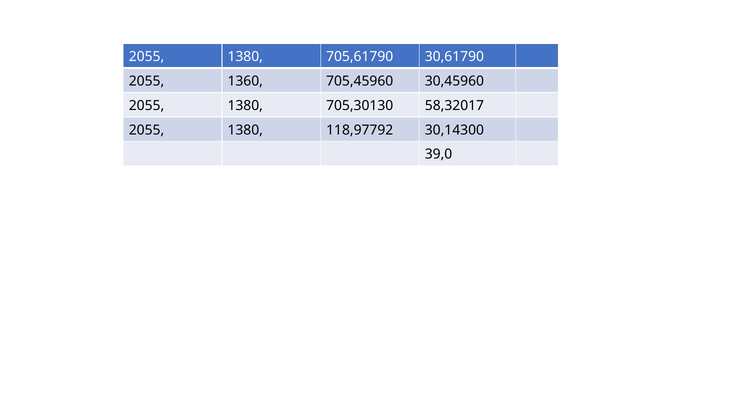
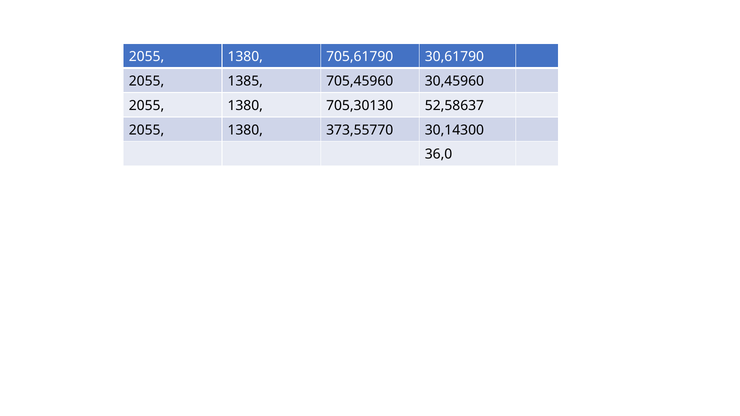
1360: 1360 -> 1385
58,32017: 58,32017 -> 52,58637
118,97792: 118,97792 -> 373,55770
39,0: 39,0 -> 36,0
